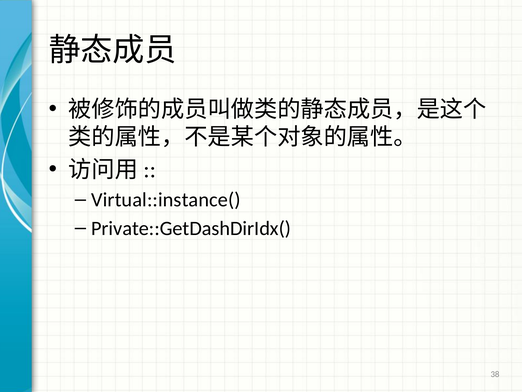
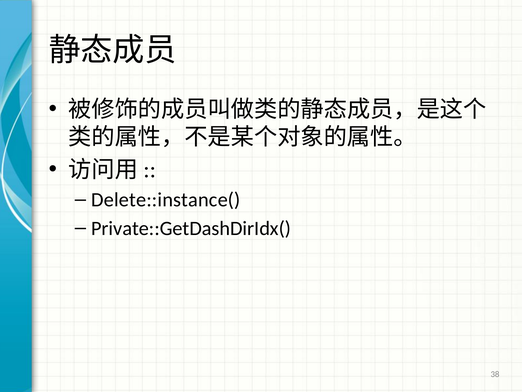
Virtual::instance(: Virtual::instance( -> Delete::instance(
